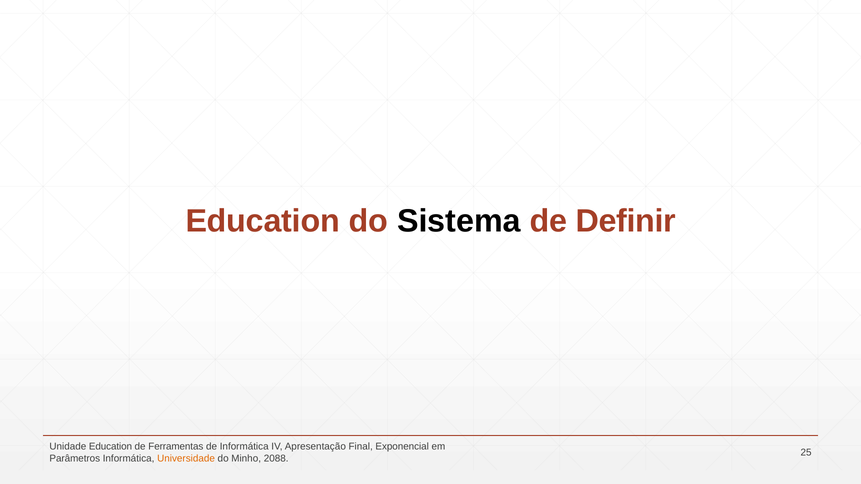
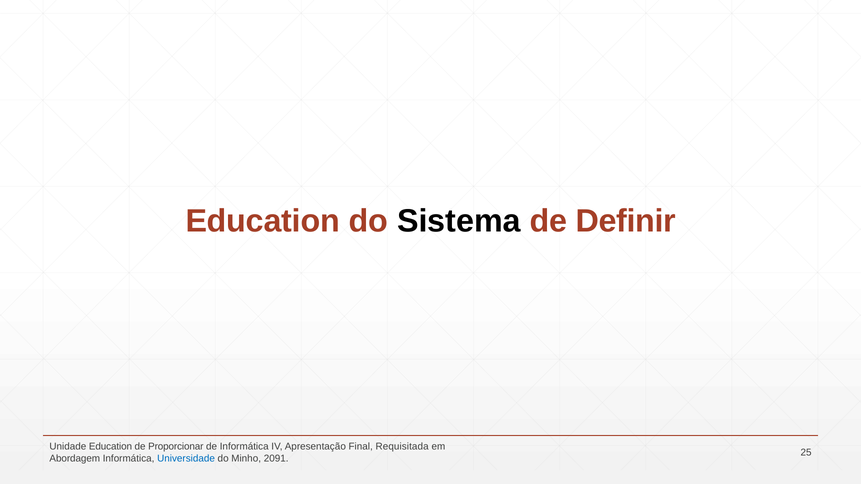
Ferramentas: Ferramentas -> Proporcionar
Exponencial: Exponencial -> Requisitada
Parâmetros: Parâmetros -> Abordagem
Universidade colour: orange -> blue
2088: 2088 -> 2091
